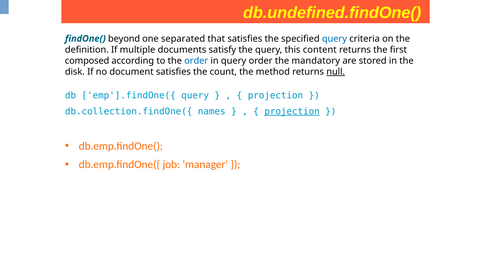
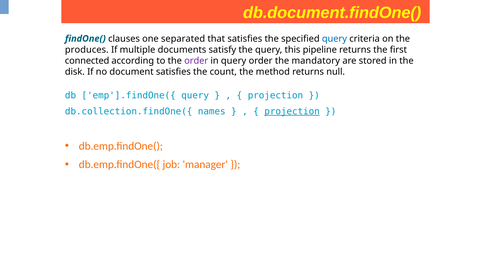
db.undefined.findOne(: db.undefined.findOne( -> db.document.findOne(
beyond: beyond -> clauses
definition: definition -> produces
content: content -> pipeline
composed: composed -> connected
order at (196, 61) colour: blue -> purple
null underline: present -> none
